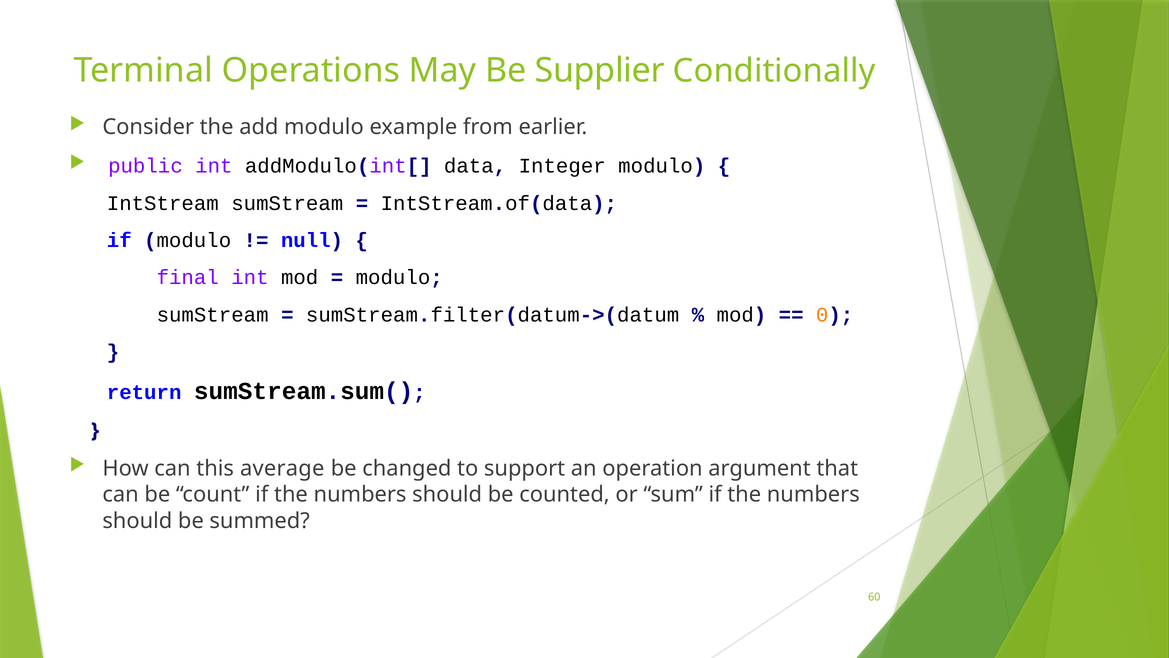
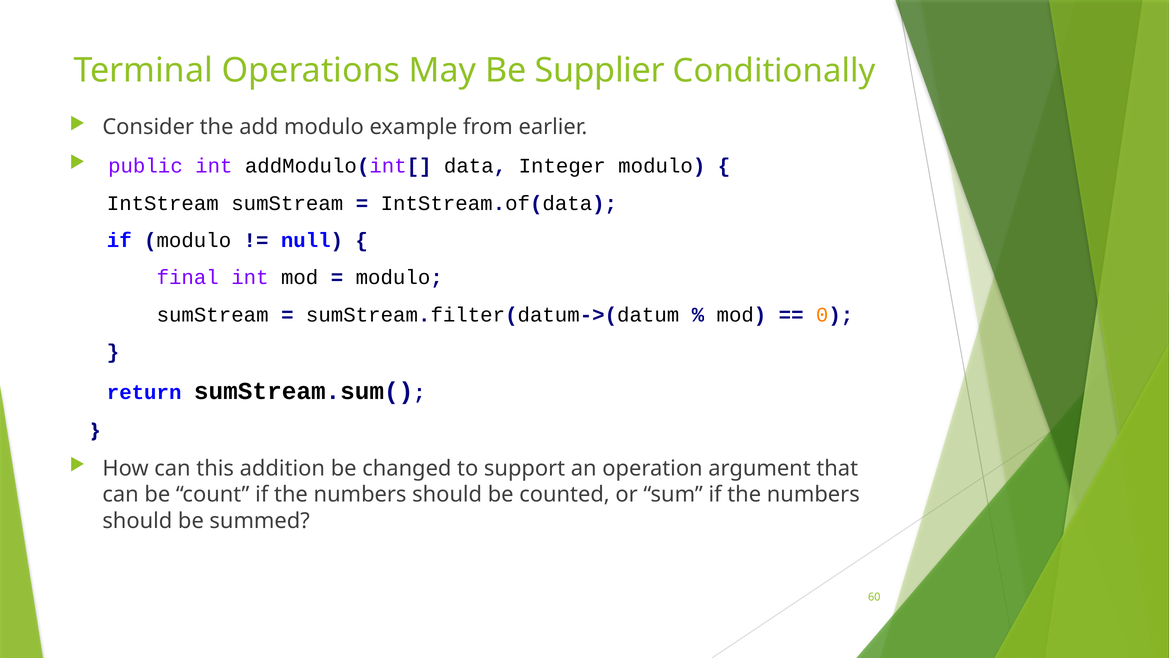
average: average -> addition
